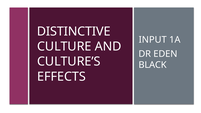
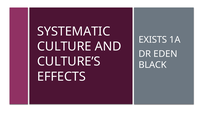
DISTINCTIVE: DISTINCTIVE -> SYSTEMATIC
INPUT: INPUT -> EXISTS
